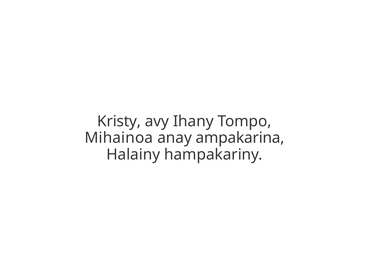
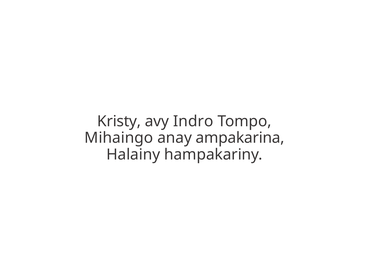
Ihany: Ihany -> Indro
Mihainoa: Mihainoa -> Mihaingo
